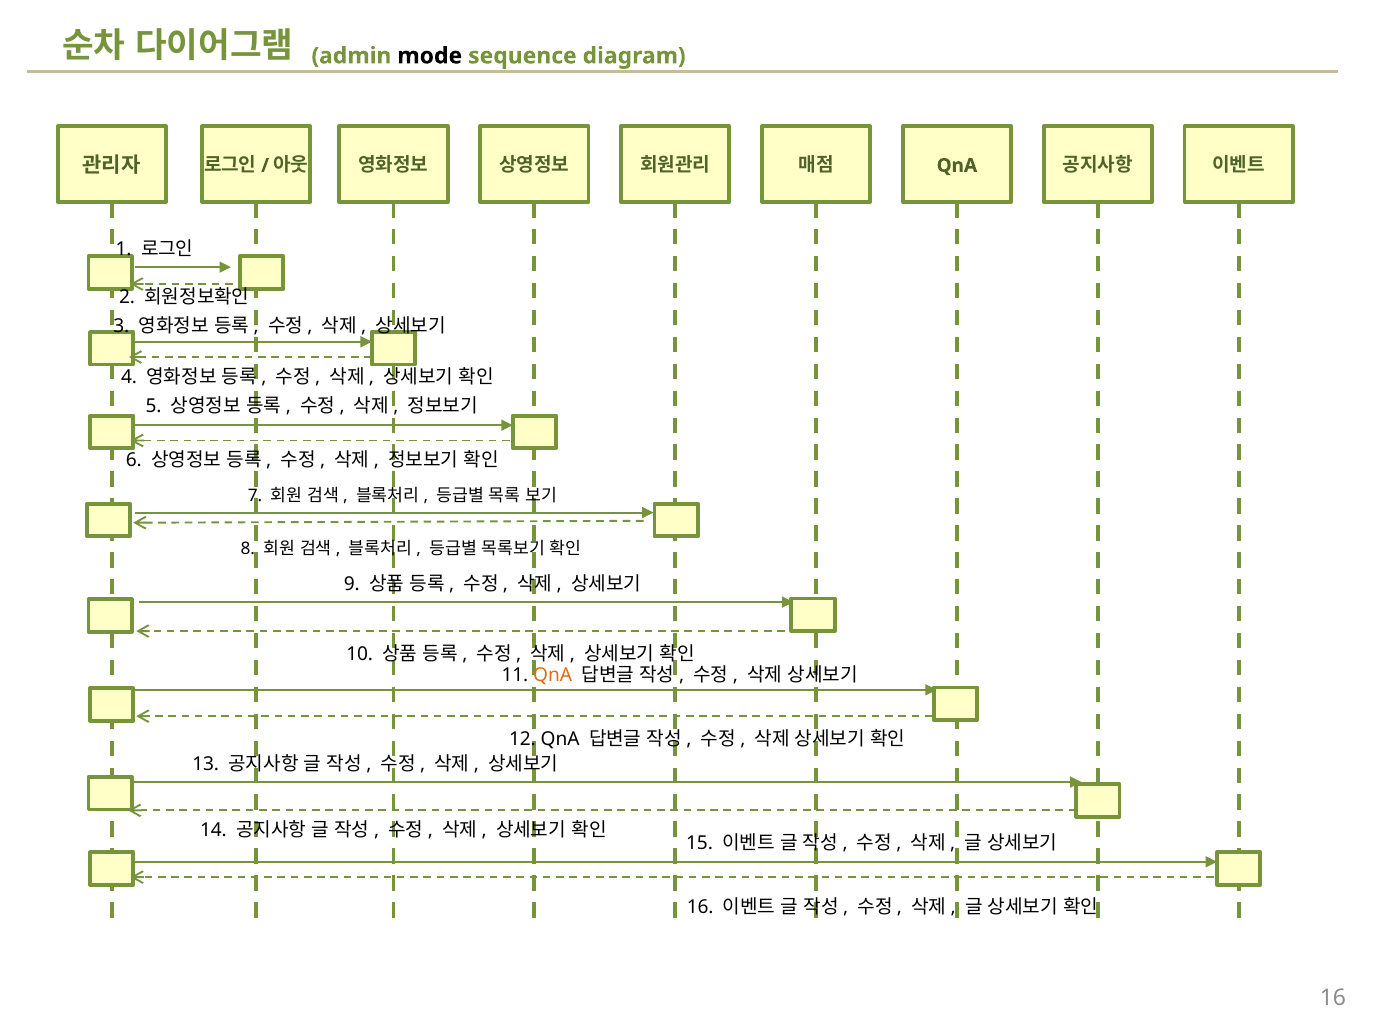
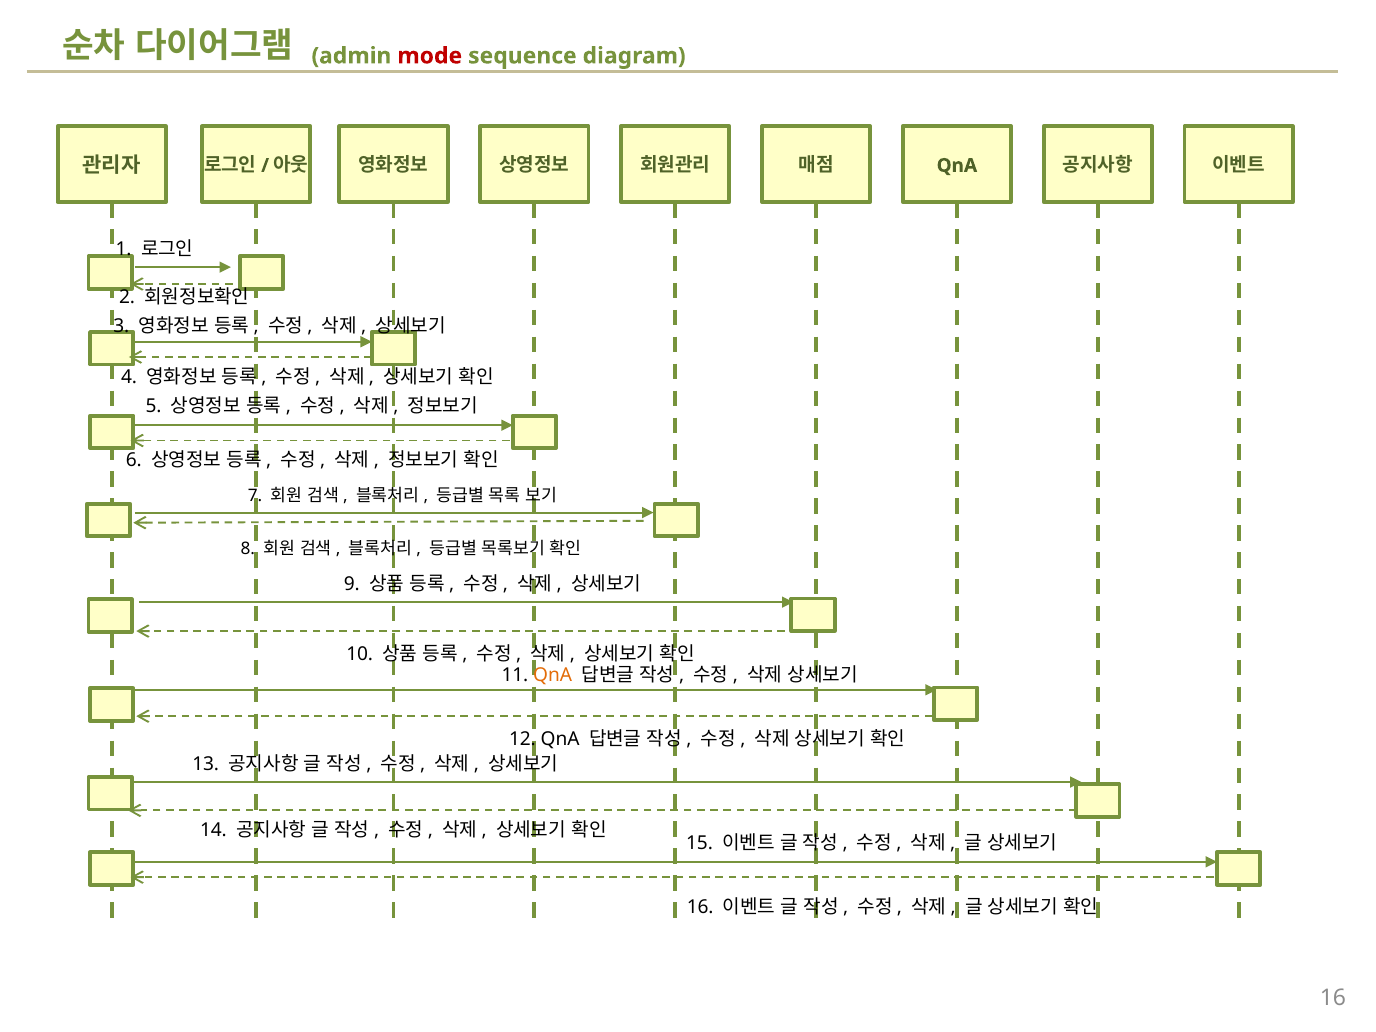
mode colour: black -> red
